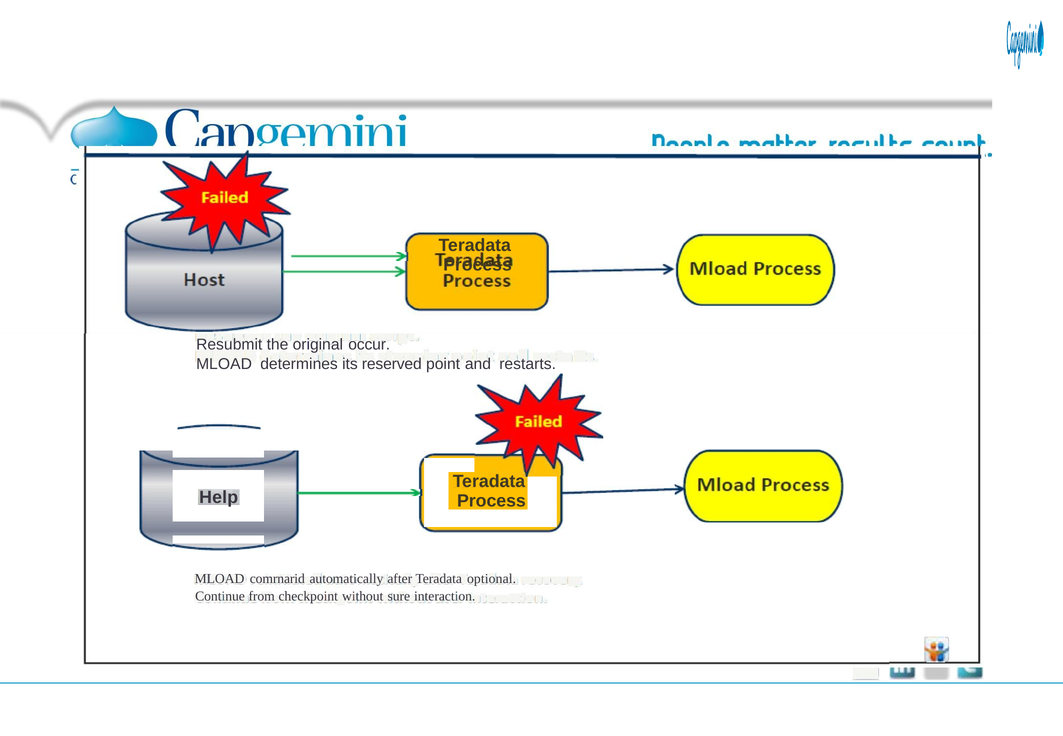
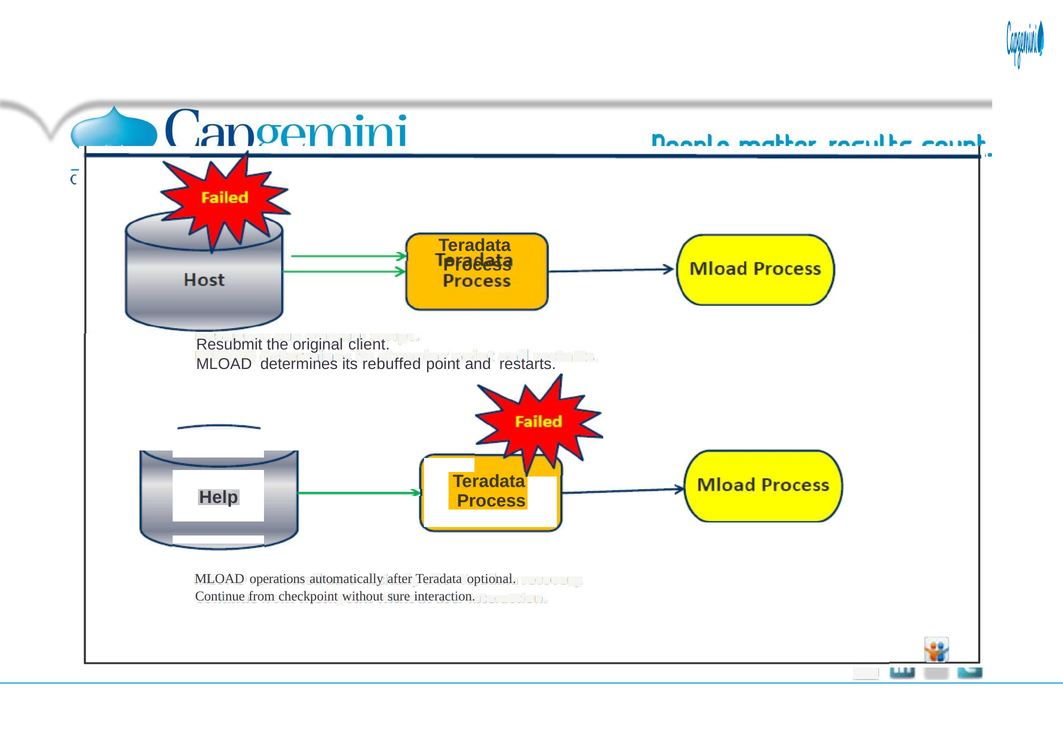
occur: occur -> client
its reserved: reserved -> rebuffed
comrnarid: comrnarid -> operations
